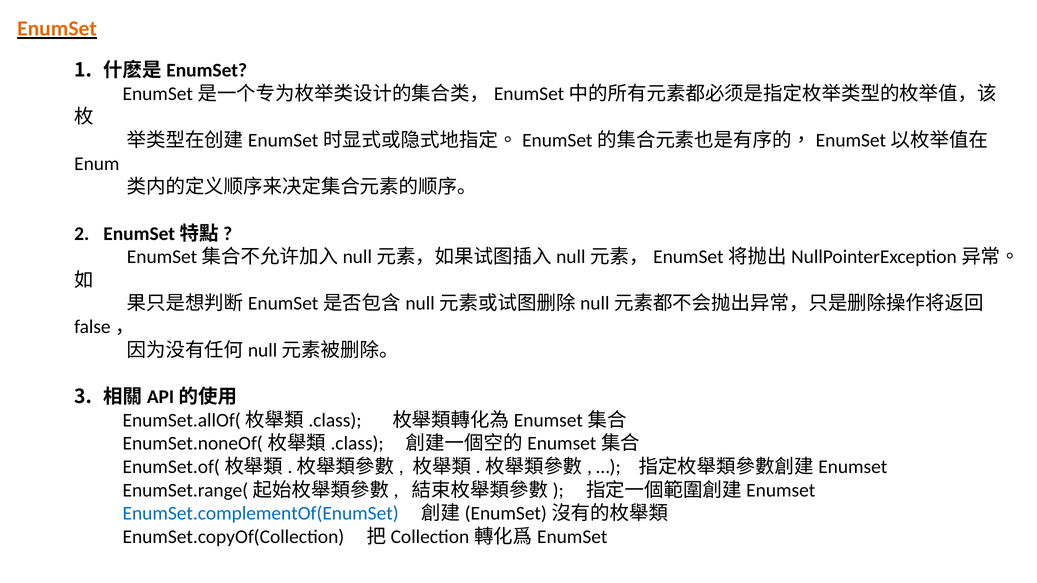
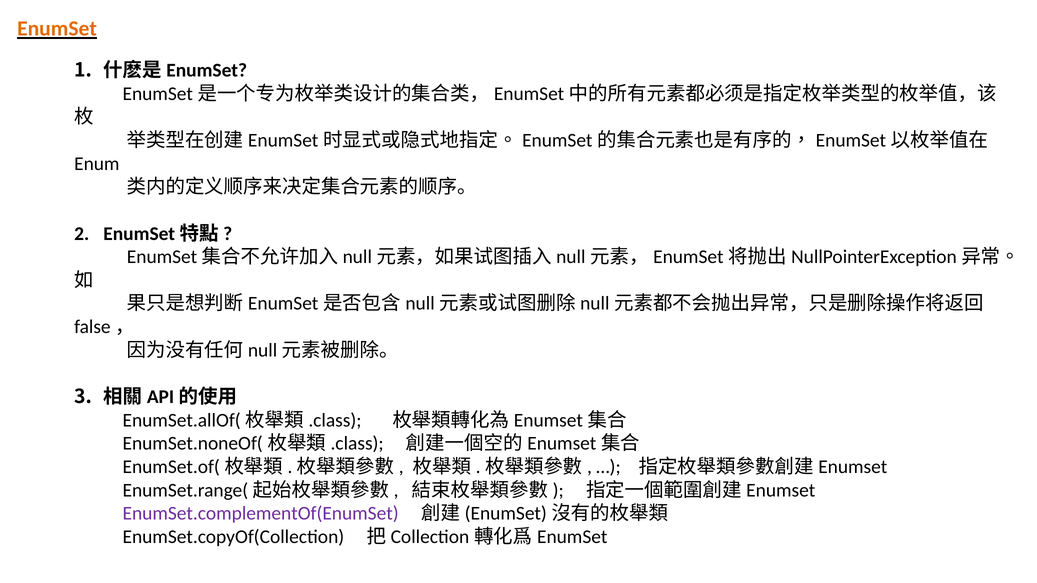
EnumSet.complementOf(EnumSet colour: blue -> purple
